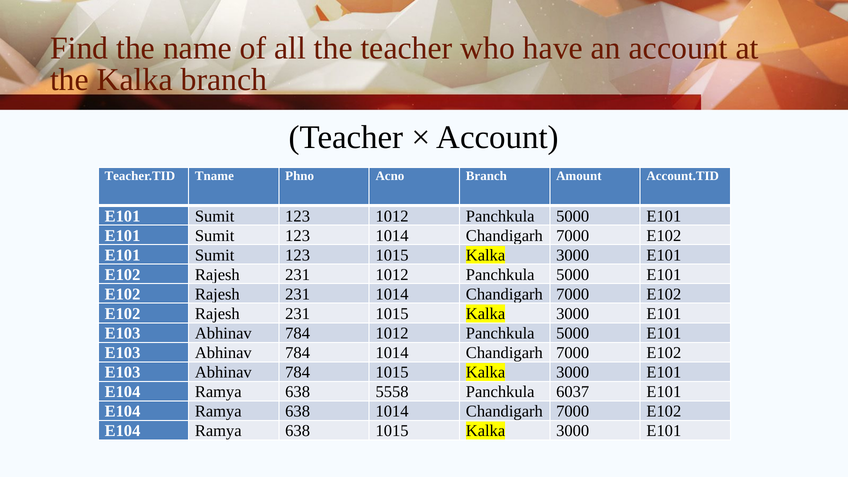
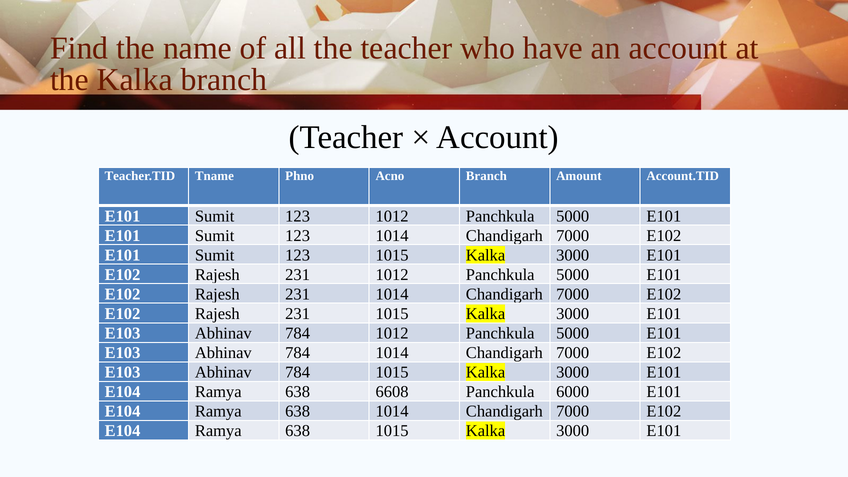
5558: 5558 -> 6608
6037: 6037 -> 6000
